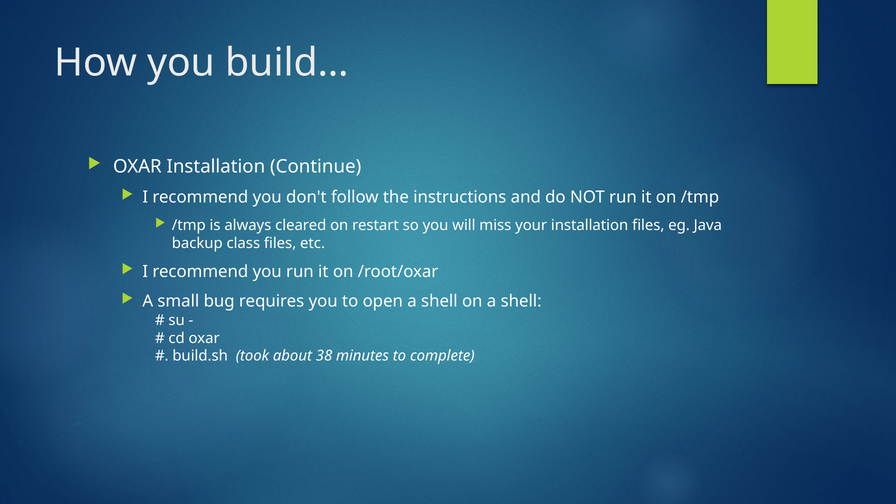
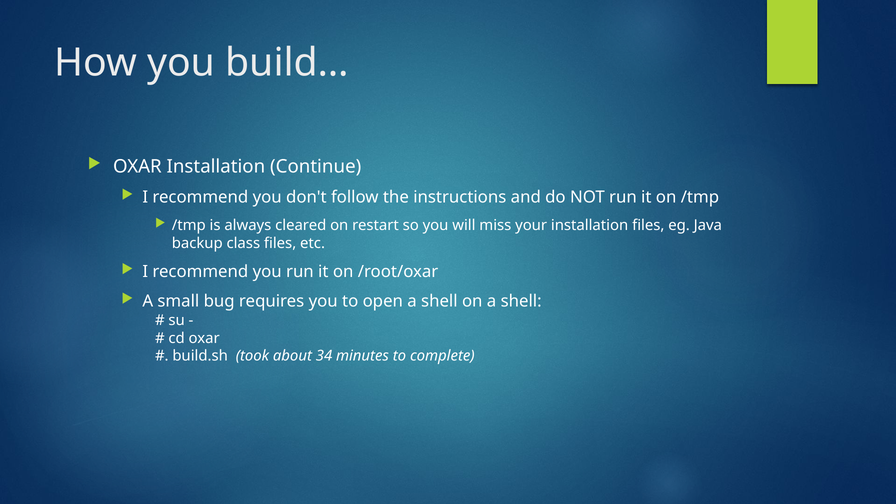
38: 38 -> 34
